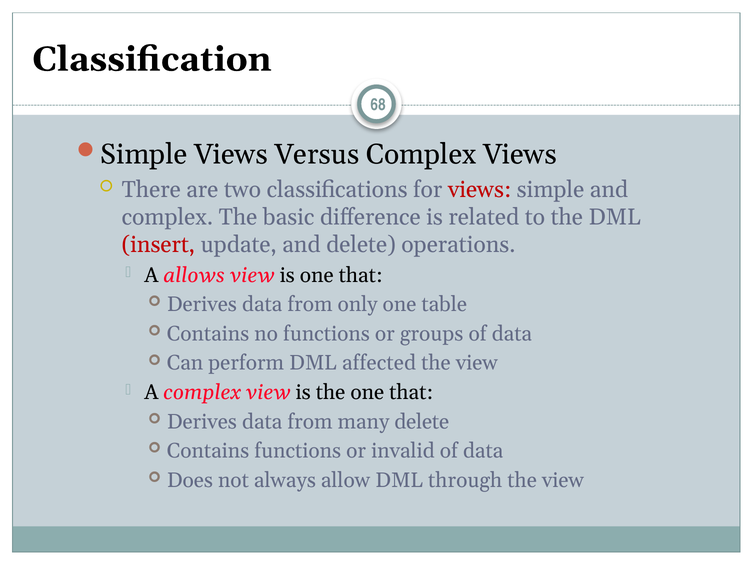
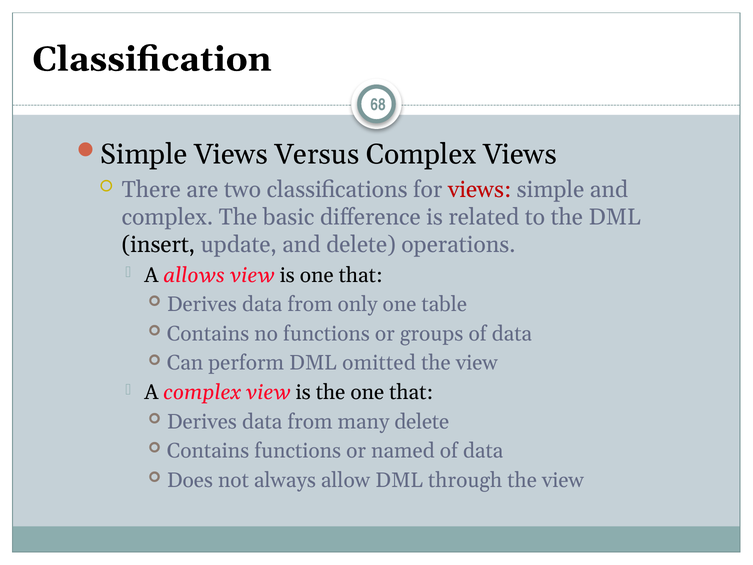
insert colour: red -> black
affected: affected -> omitted
invalid: invalid -> named
